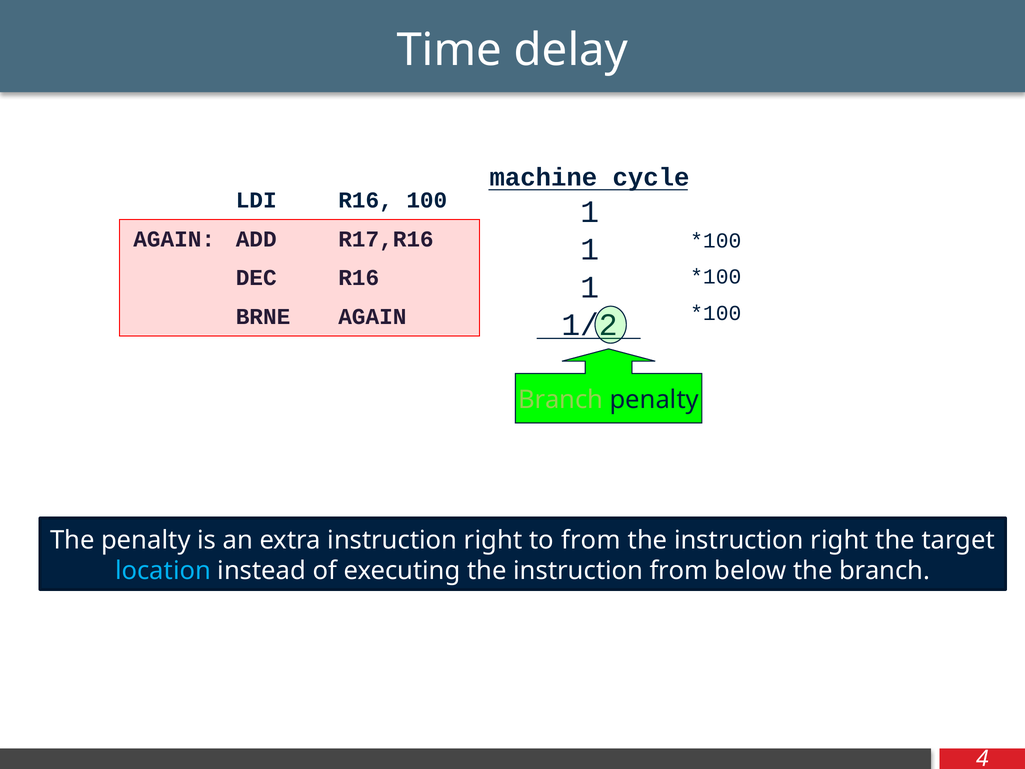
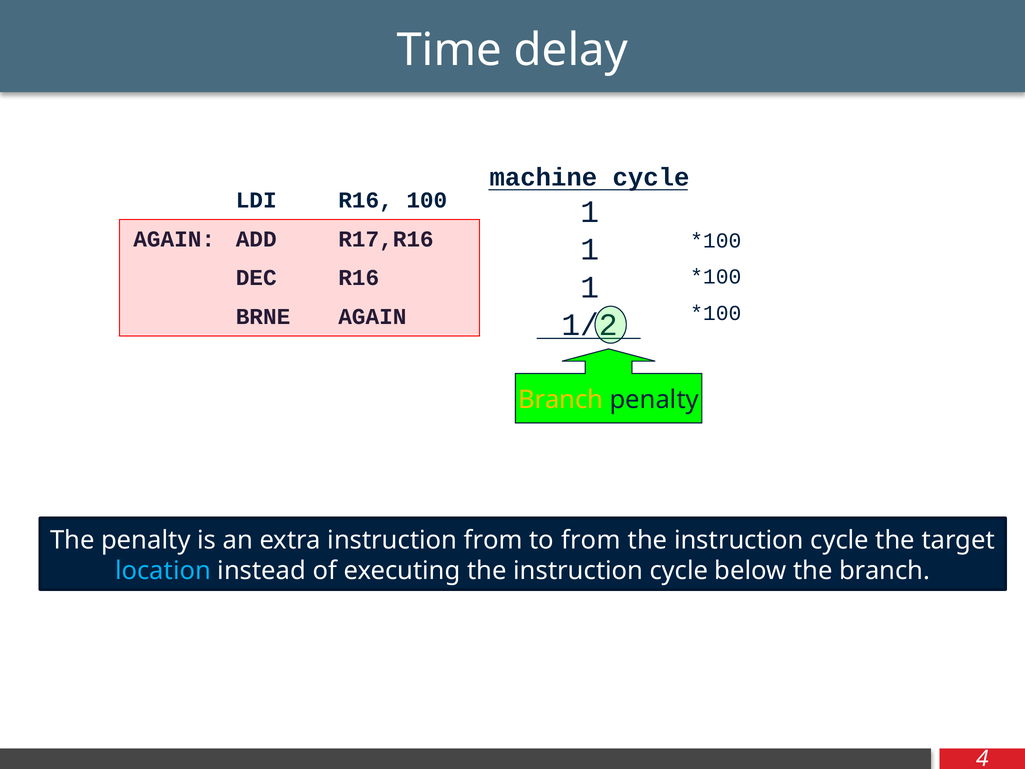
Branch at (561, 400) colour: light green -> yellow
extra instruction right: right -> from
right at (840, 540): right -> cycle
executing the instruction from: from -> cycle
